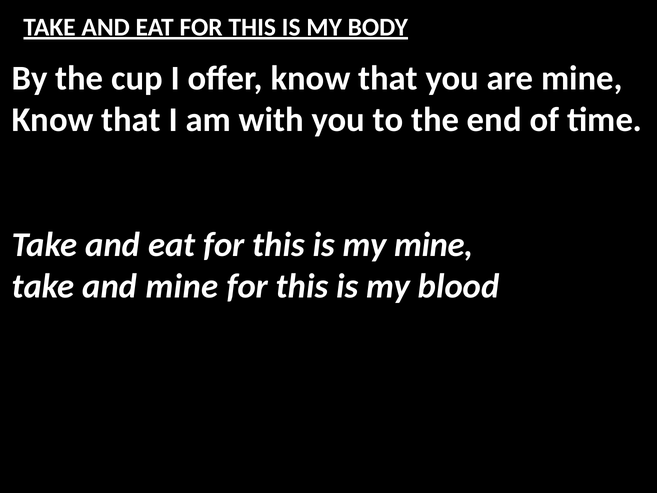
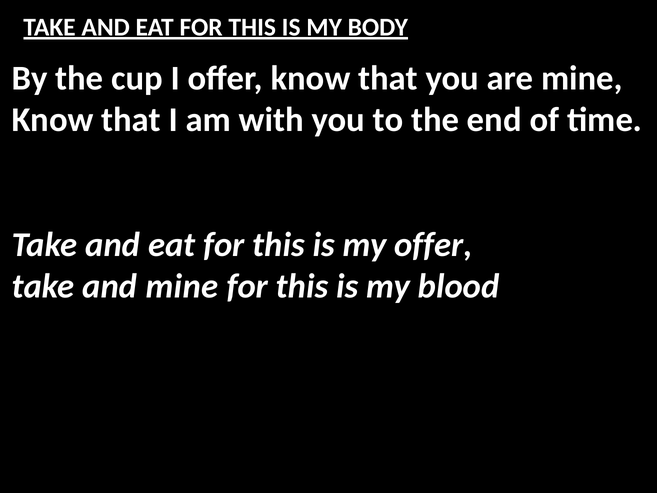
my mine: mine -> offer
